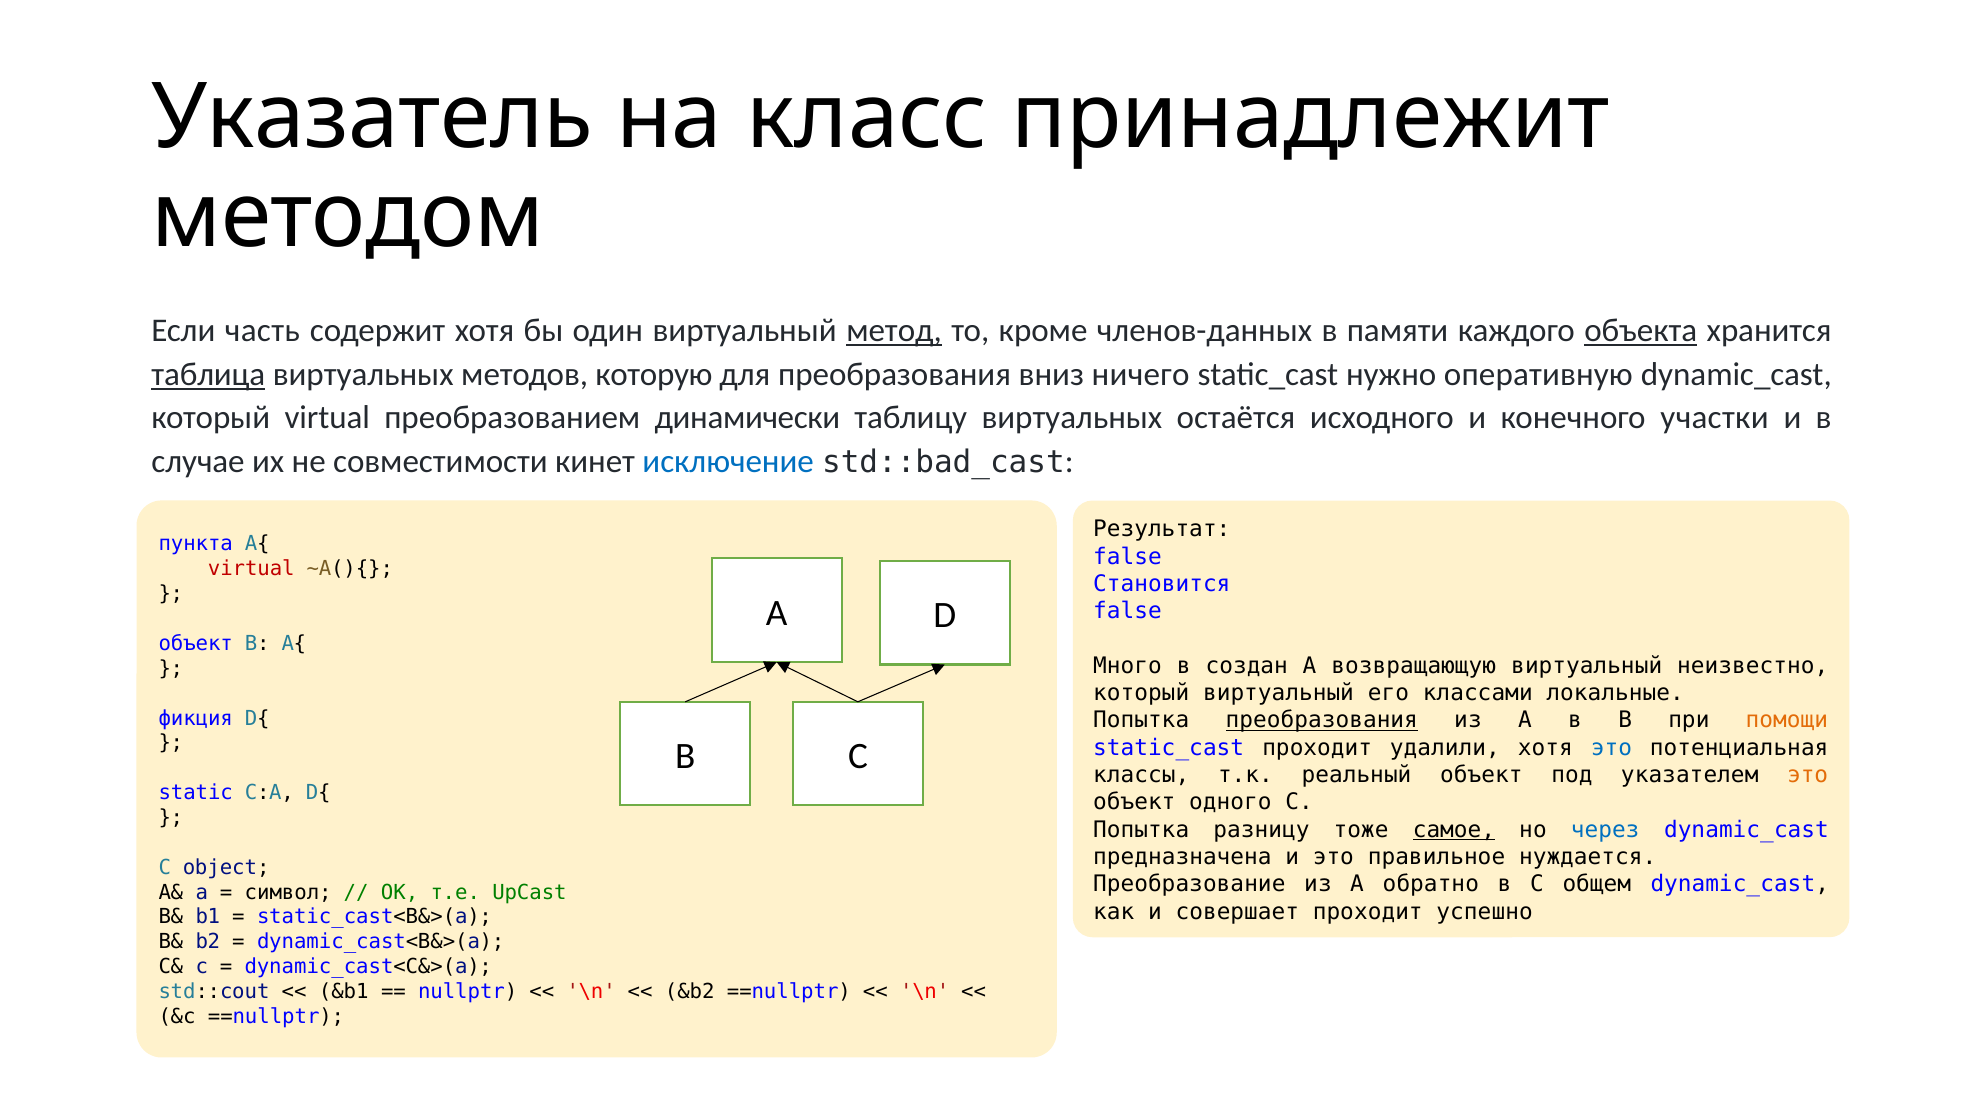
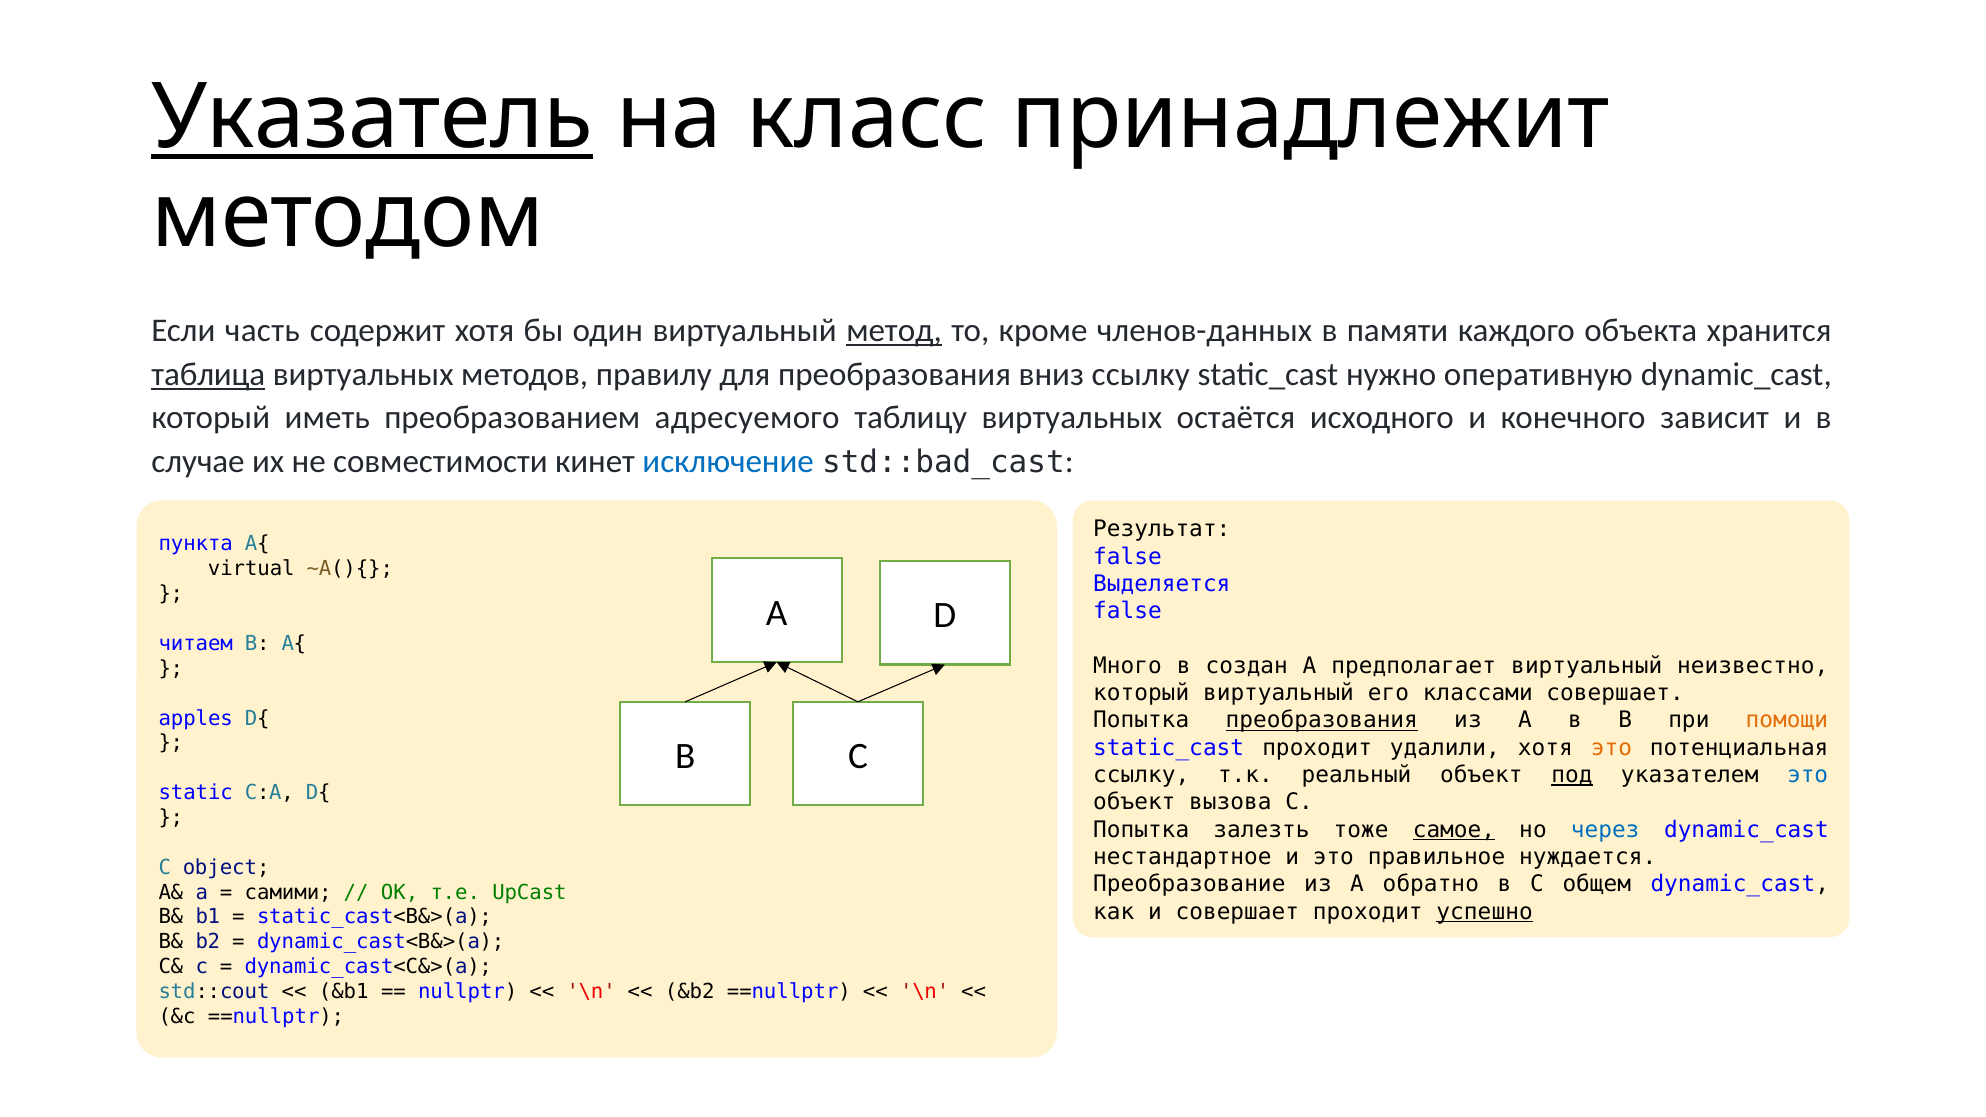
Указатель underline: none -> present
объекта underline: present -> none
которую: которую -> правилу
вниз ничего: ничего -> ссылку
который virtual: virtual -> иметь
динамически: динамически -> адресуемого
участки: участки -> зависит
virtual at (251, 569) colour: red -> black
Становится: Становится -> Выделяется
объект at (196, 644): объект -> читаем
возвращающую: возвращающую -> предполагает
классами локальные: локальные -> совершает
фикция: фикция -> apples
это at (1611, 748) colour: blue -> orange
классы at (1141, 775): классы -> ссылку
под underline: none -> present
это at (1808, 775) colour: orange -> blue
одного: одного -> вызова
разницу: разницу -> залезть
предназначена: предназначена -> нестандартное
символ: символ -> самими
успешно underline: none -> present
